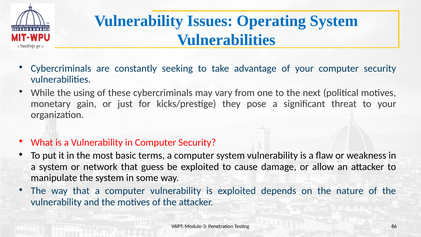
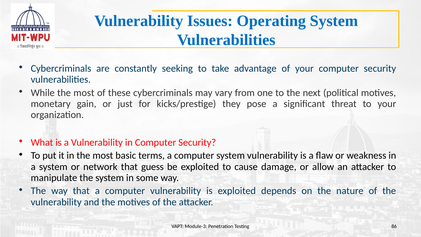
While the using: using -> most
